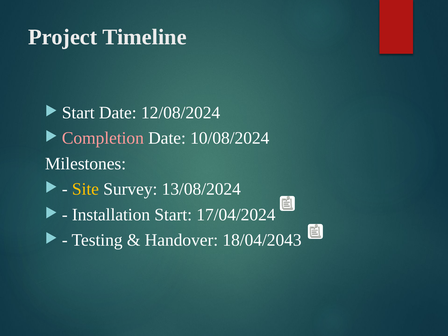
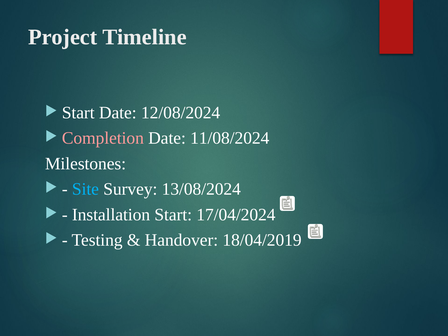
10/08/2024: 10/08/2024 -> 11/08/2024
Site colour: yellow -> light blue
18/04/2043: 18/04/2043 -> 18/04/2019
